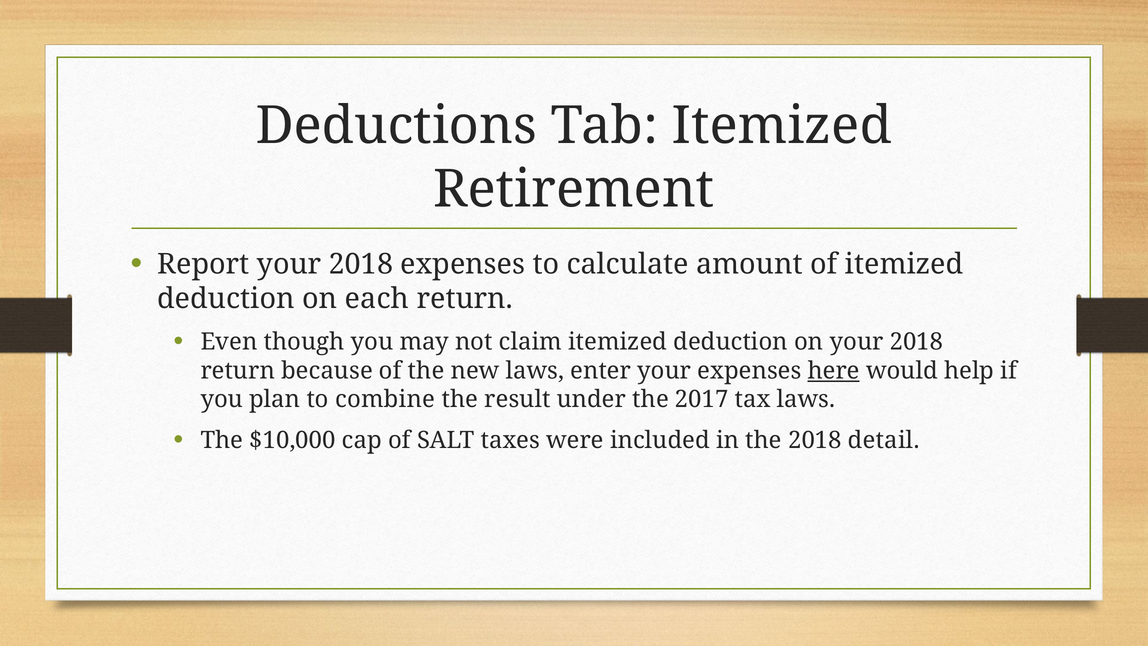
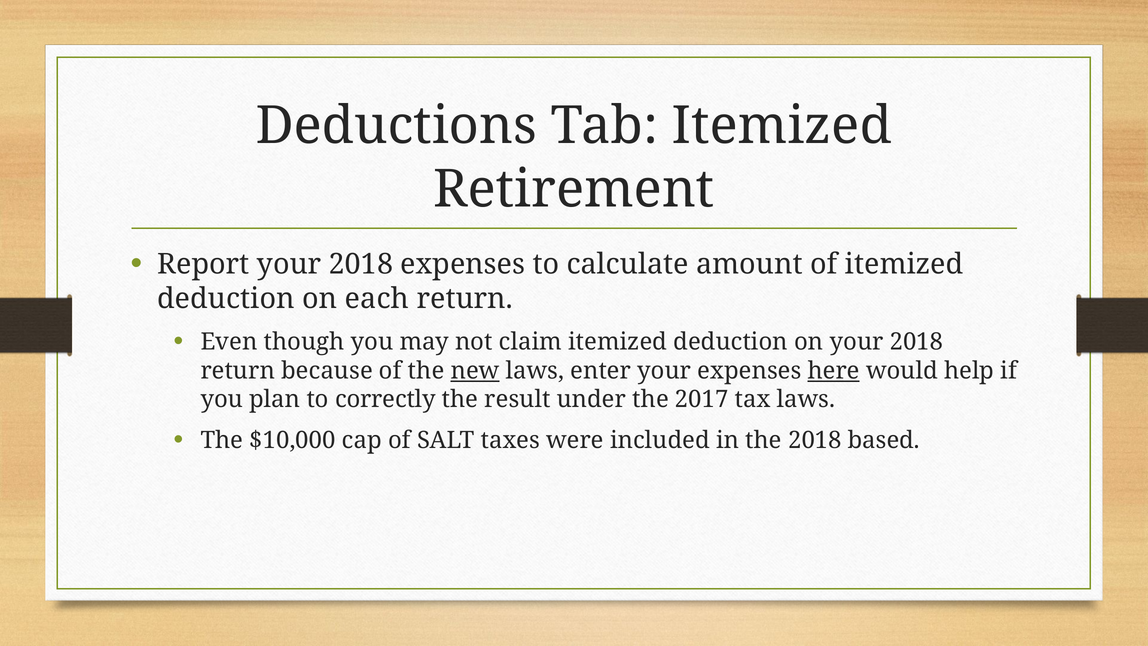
new underline: none -> present
combine: combine -> correctly
detail: detail -> based
